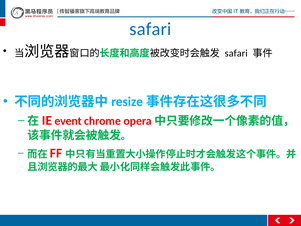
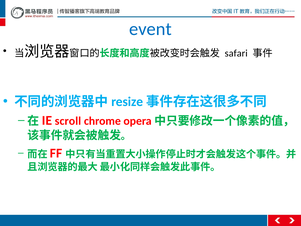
safari at (150, 29): safari -> event
event: event -> scroll
